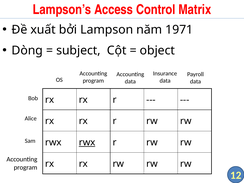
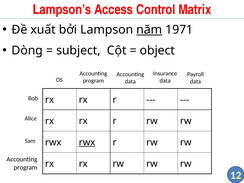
năm underline: none -> present
